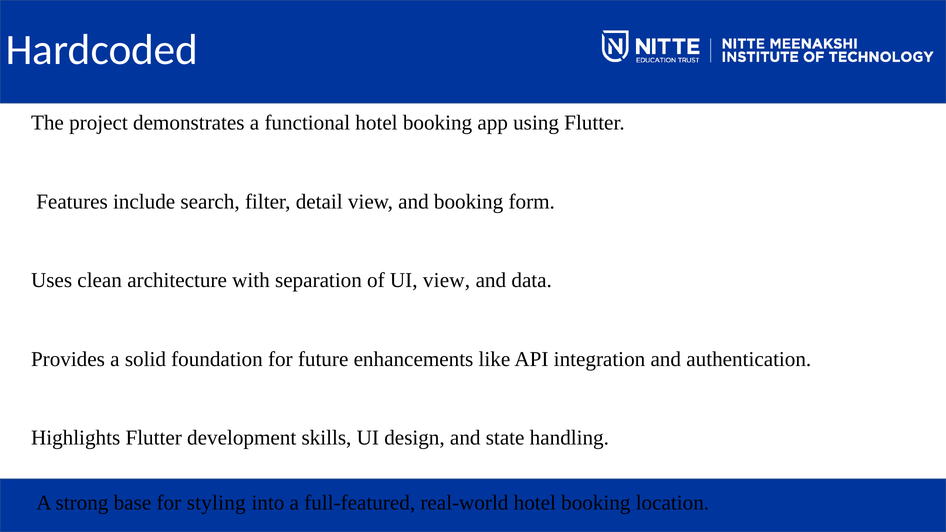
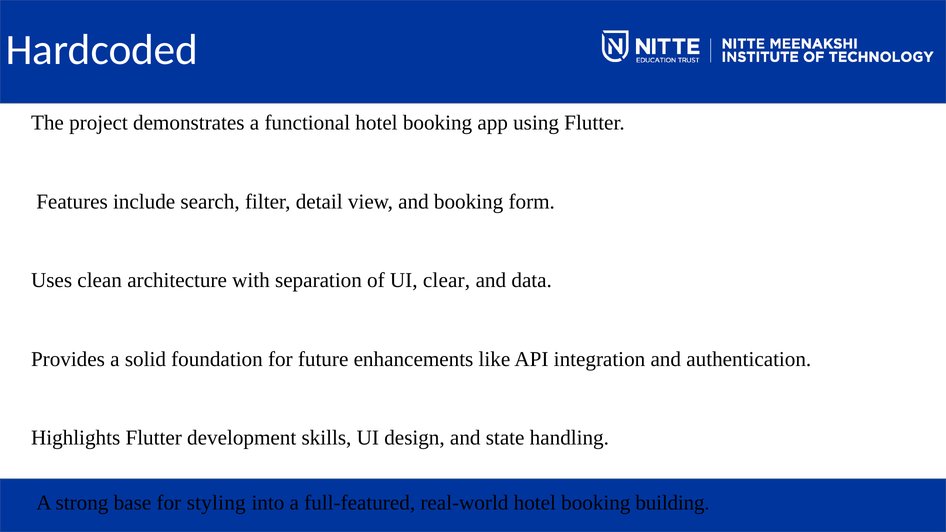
UI view: view -> clear
location: location -> building
